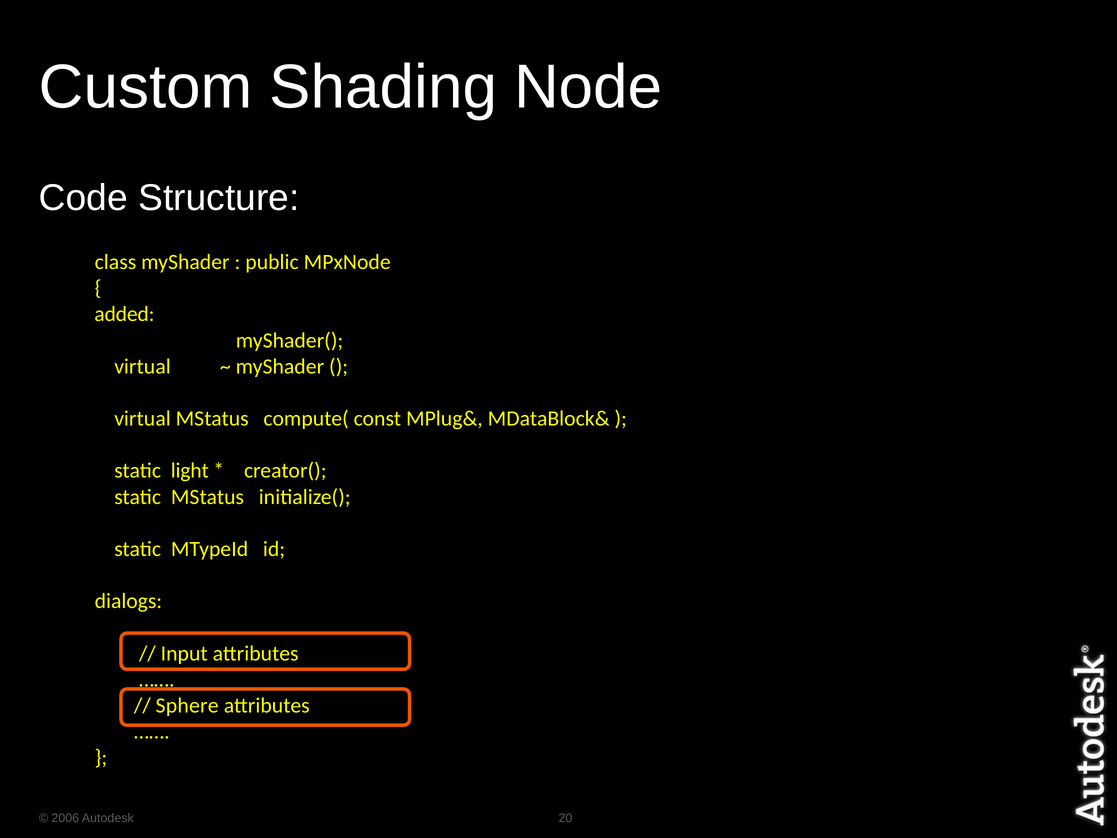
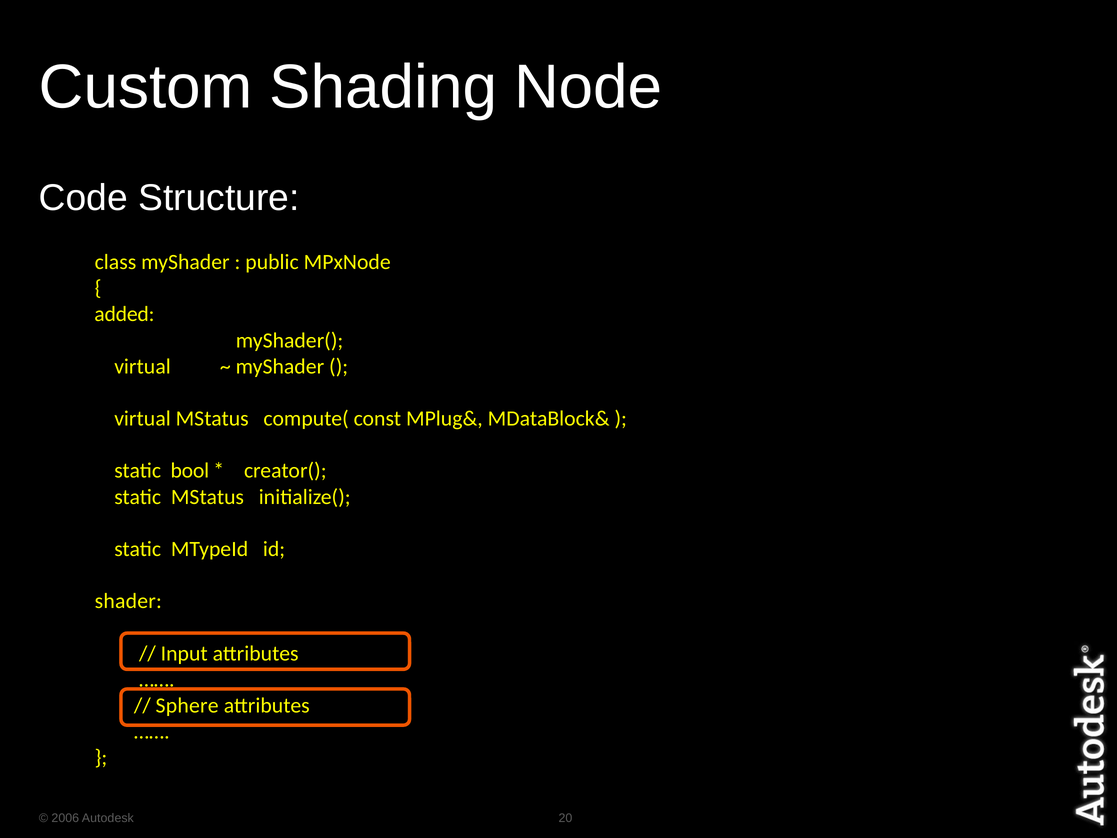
light: light -> bool
dialogs: dialogs -> shader
